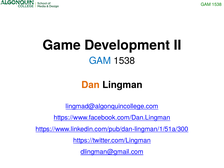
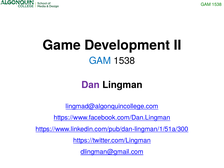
Dan colour: orange -> purple
